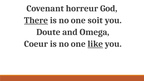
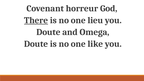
soit: soit -> lieu
Coeur at (36, 44): Coeur -> Doute
like underline: present -> none
